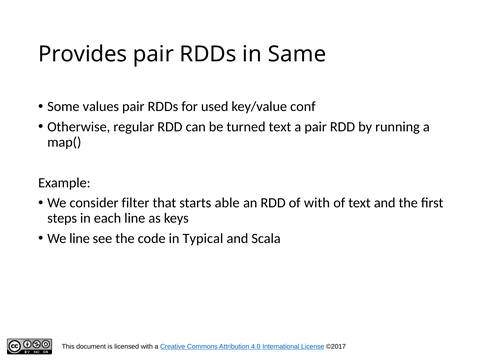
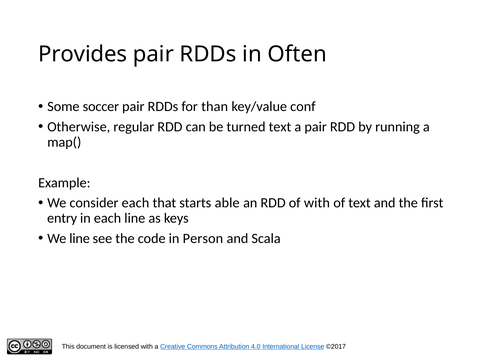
Same: Same -> Often
values: values -> soccer
used: used -> than
consider filter: filter -> each
steps: steps -> entry
Typical: Typical -> Person
